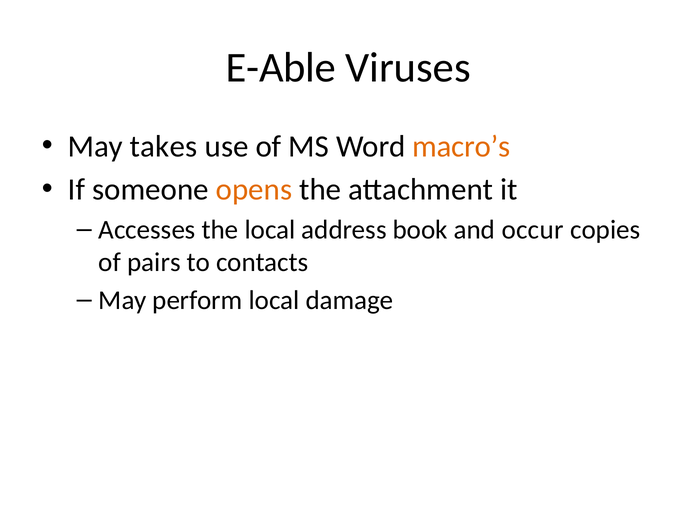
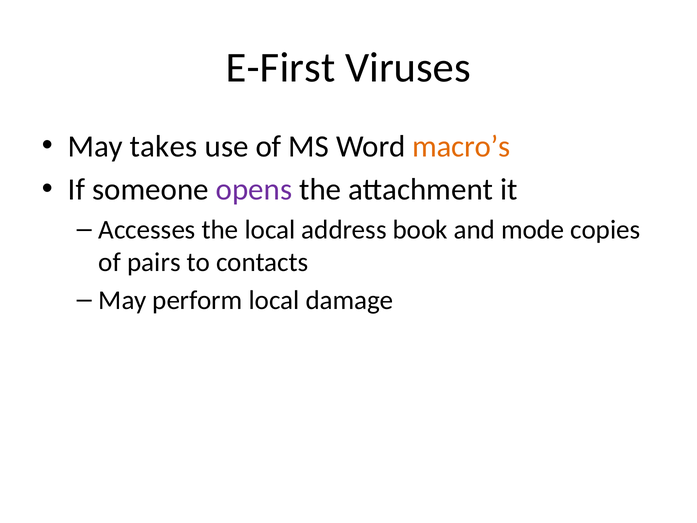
E-Able: E-Able -> E-First
opens colour: orange -> purple
occur: occur -> mode
